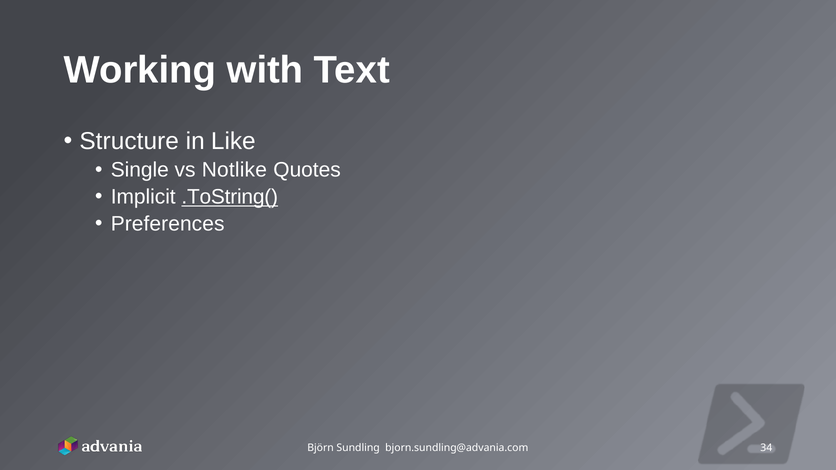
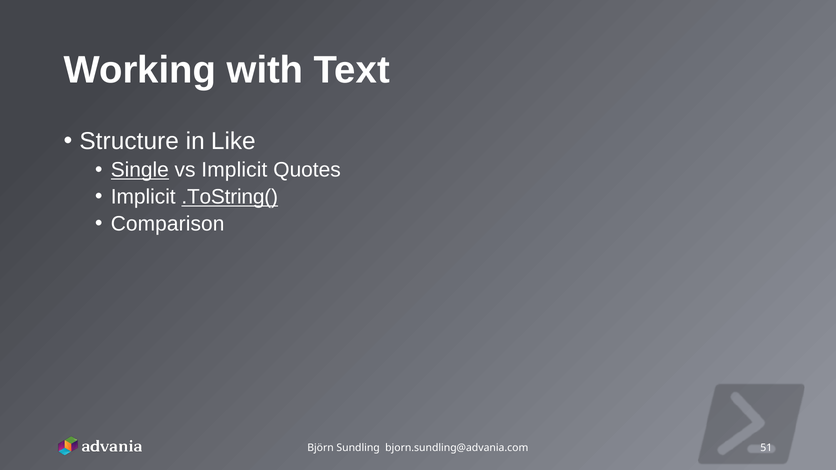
Single underline: none -> present
vs Notlike: Notlike -> Implicit
Preferences: Preferences -> Comparison
34: 34 -> 51
